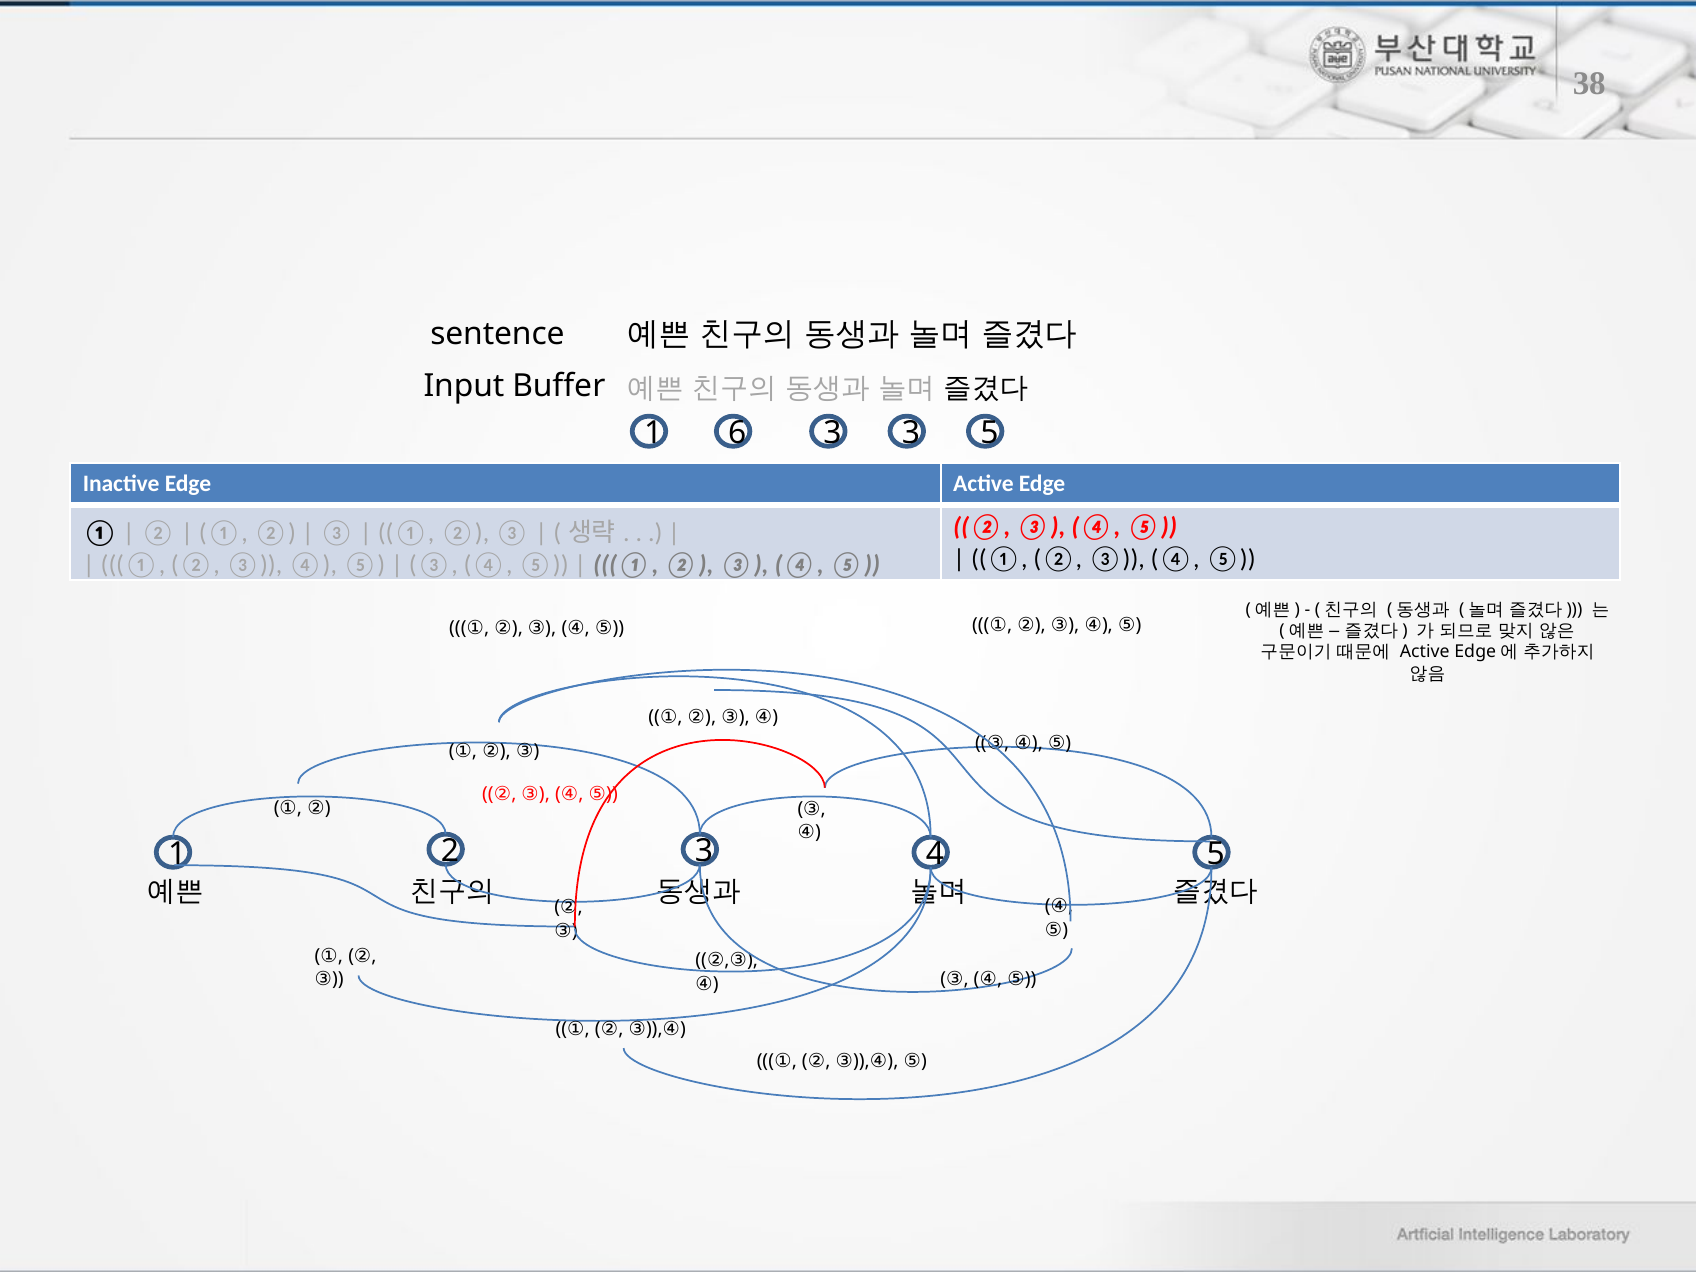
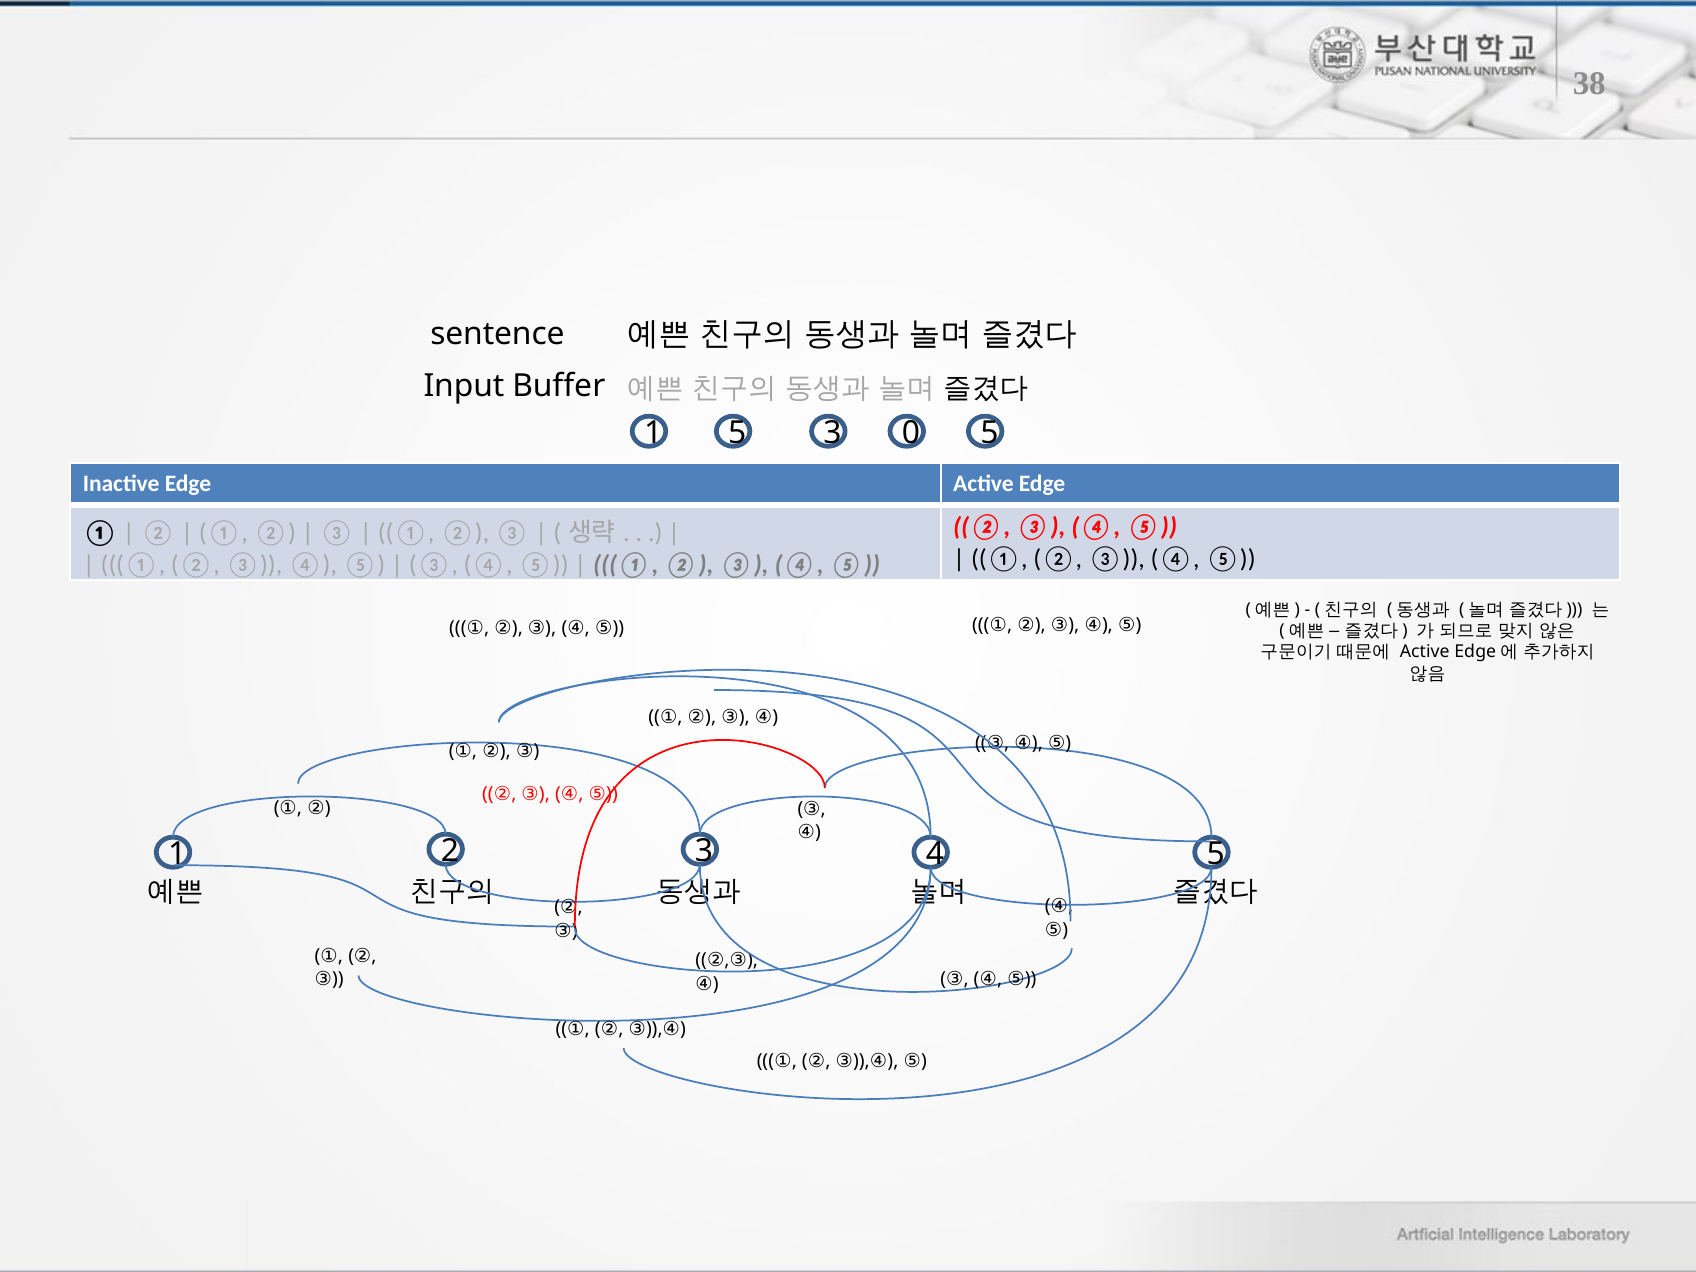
1 6: 6 -> 5
3 3: 3 -> 0
